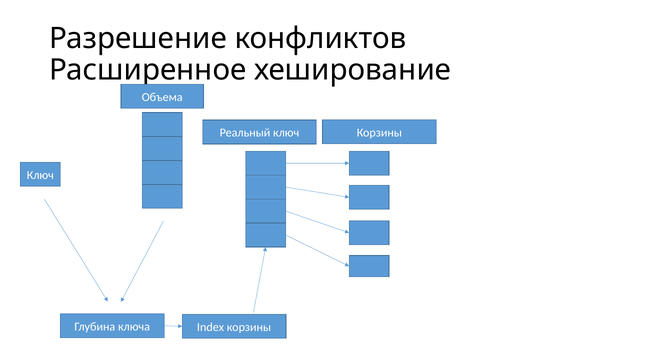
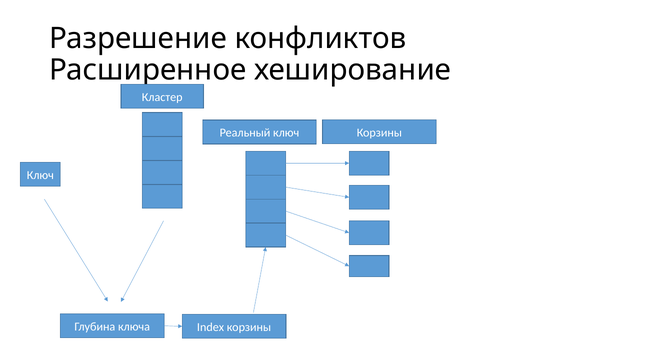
Объема: Объема -> Кластер
